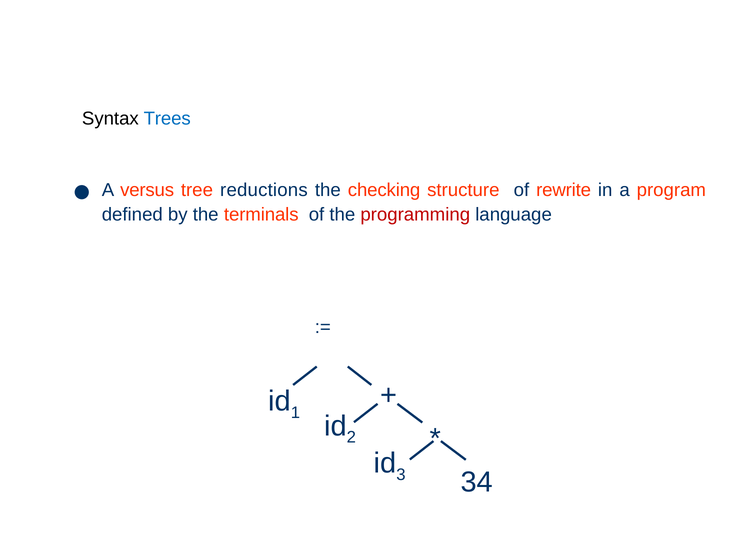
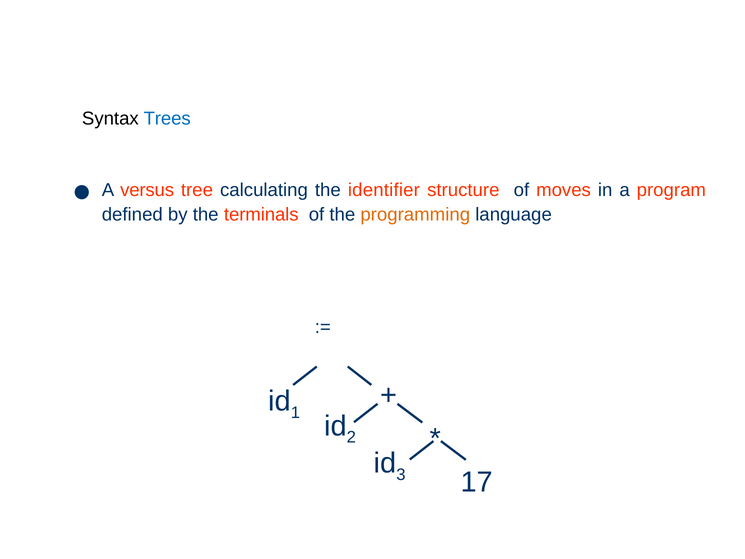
reductions: reductions -> calculating
checking: checking -> identifier
rewrite: rewrite -> moves
programming colour: red -> orange
34: 34 -> 17
